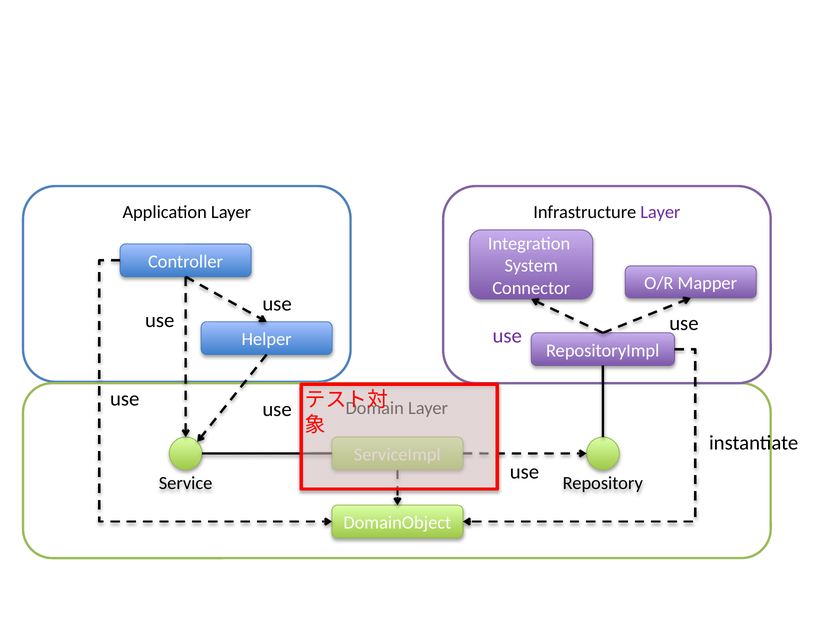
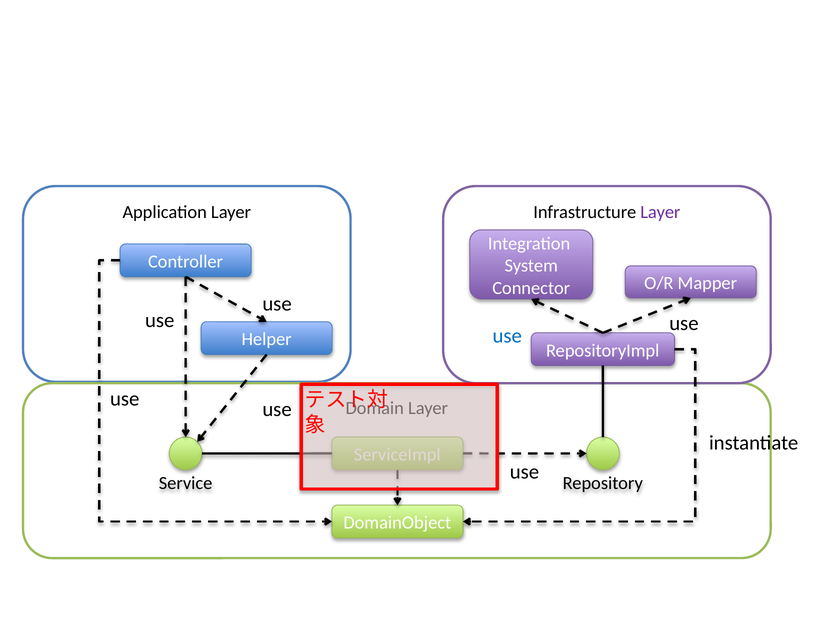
use at (507, 336) colour: purple -> blue
